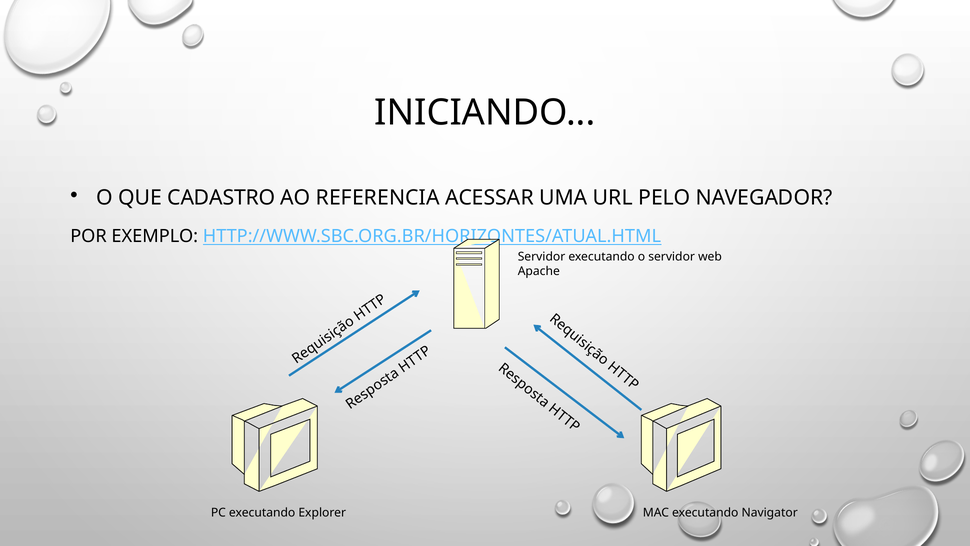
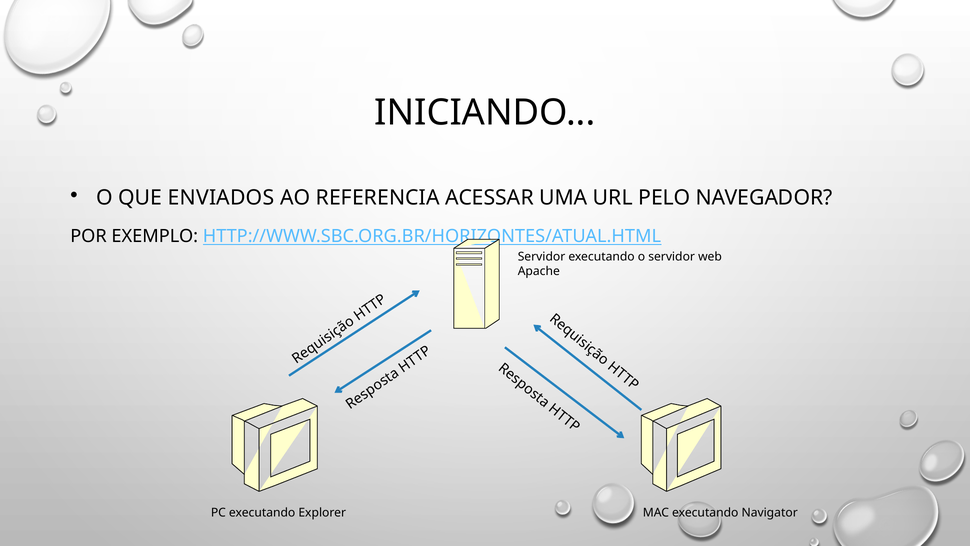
CADASTRO: CADASTRO -> ENVIADOS
